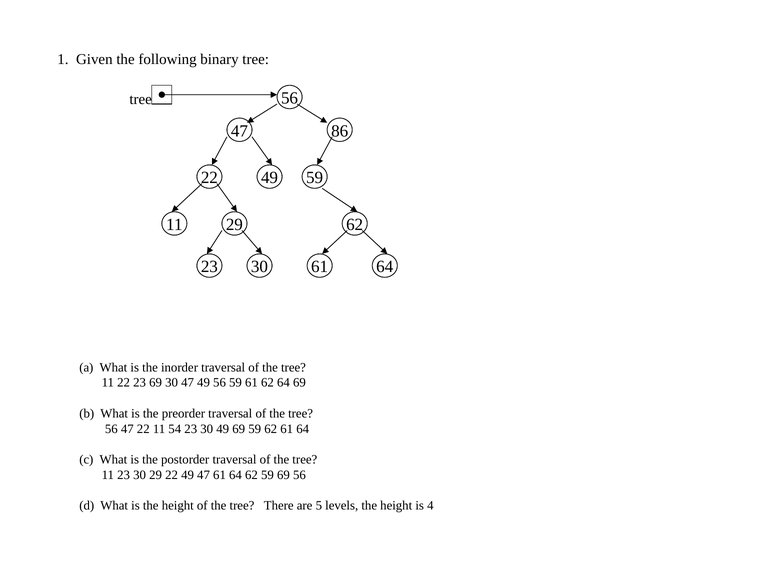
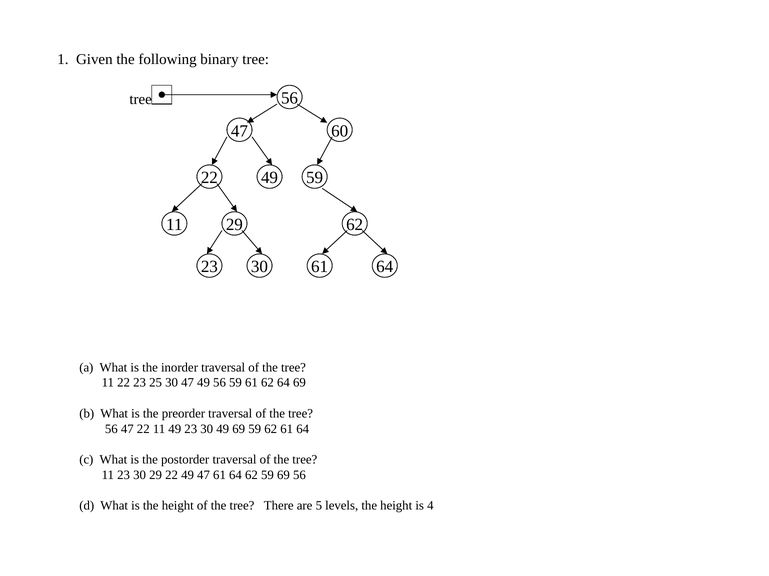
86: 86 -> 60
23 69: 69 -> 25
11 54: 54 -> 49
